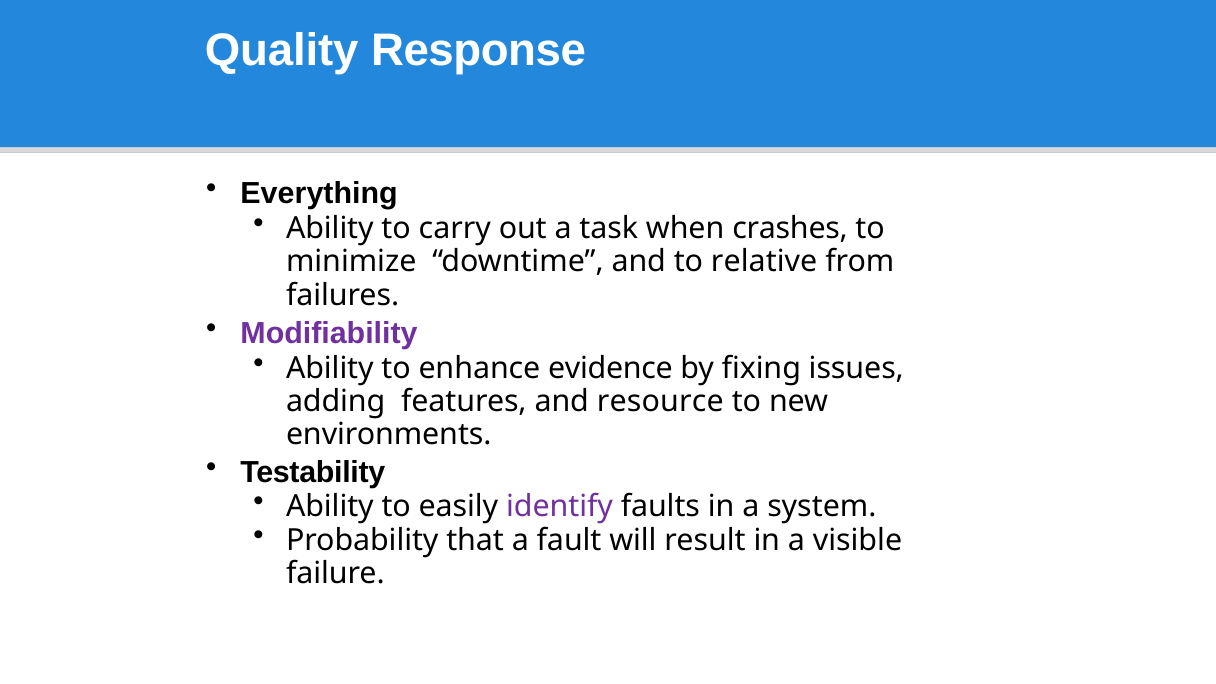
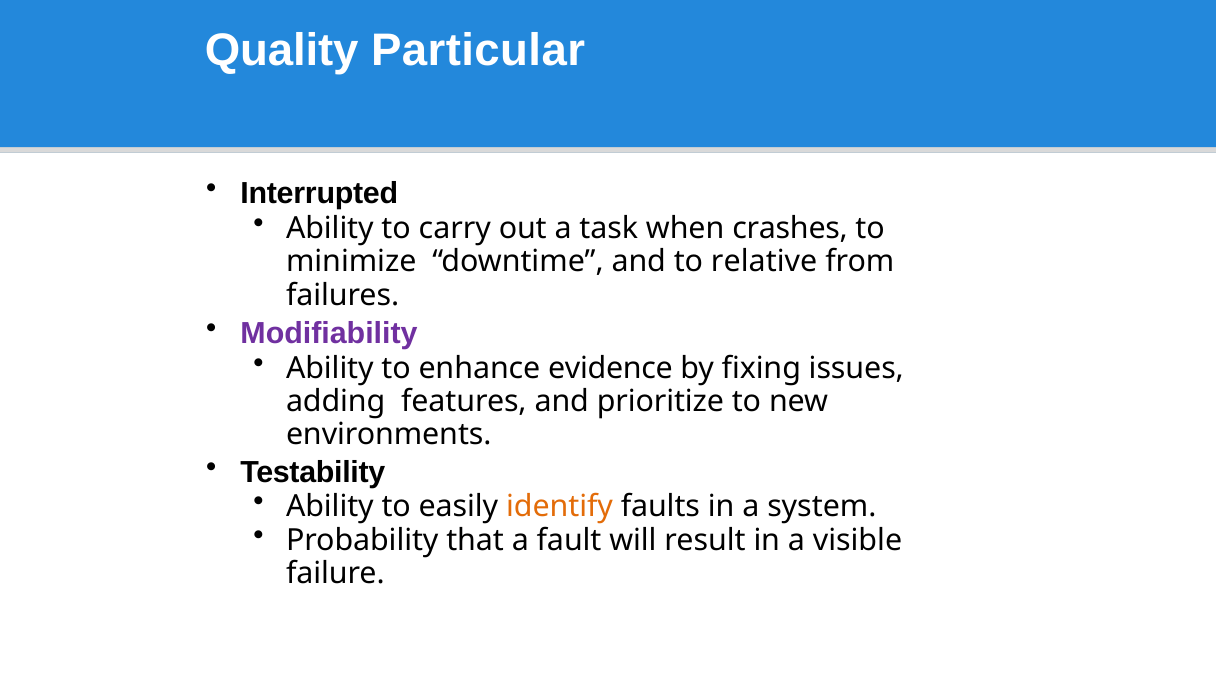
Response: Response -> Particular
Everything: Everything -> Interrupted
resource: resource -> prioritize
identify colour: purple -> orange
